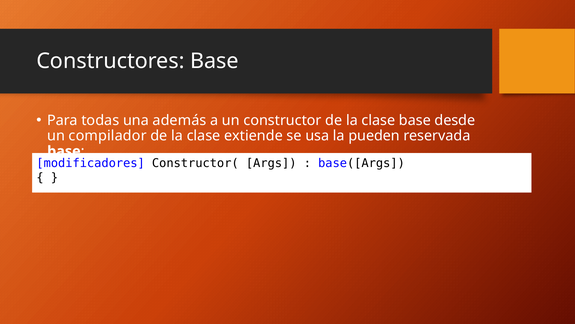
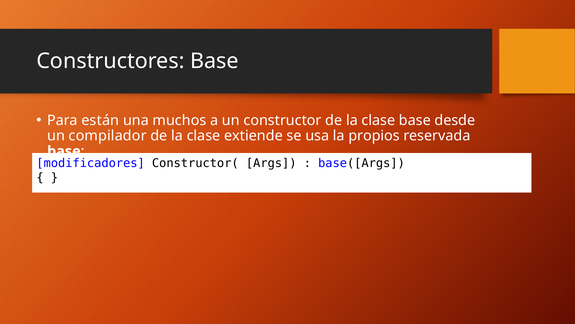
todas: todas -> están
además: además -> muchos
pueden: pueden -> propios
